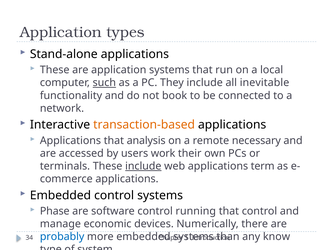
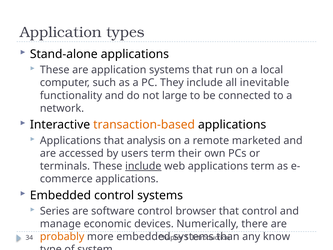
such underline: present -> none
book: book -> large
necessary: necessary -> marketed
users work: work -> term
Phase: Phase -> Series
running: running -> browser
probably colour: blue -> orange
